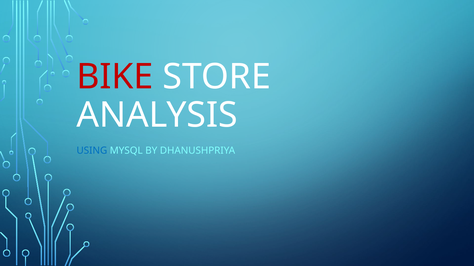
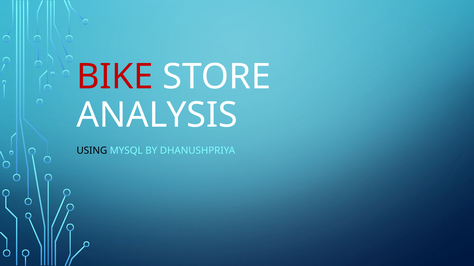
USING colour: blue -> black
